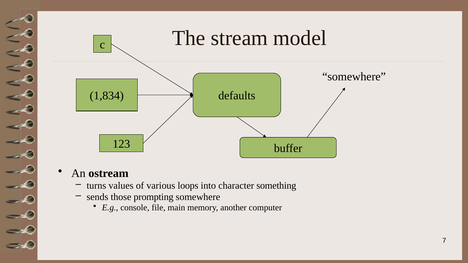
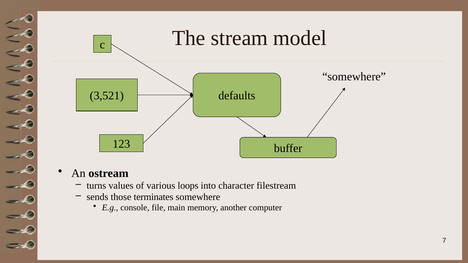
1,834: 1,834 -> 3,521
something: something -> filestream
prompting: prompting -> terminates
